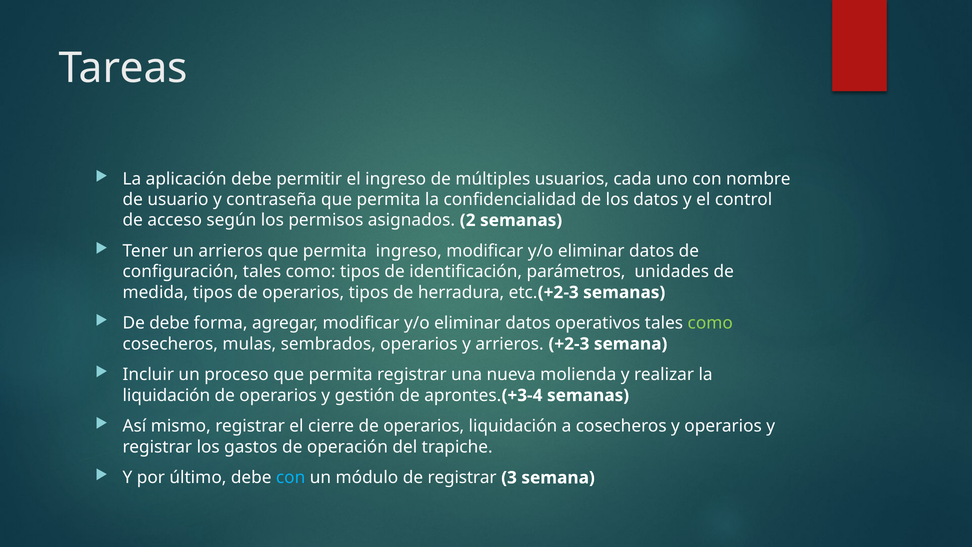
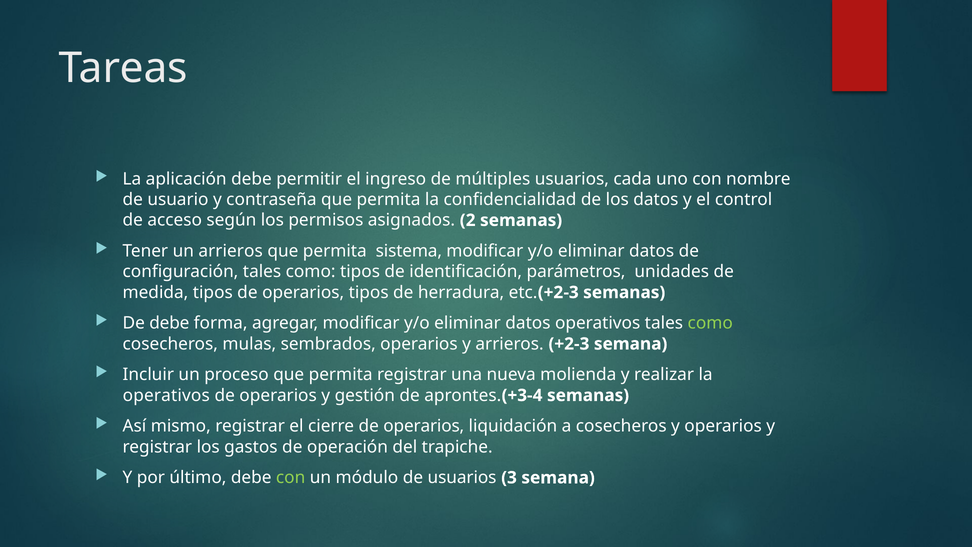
permita ingreso: ingreso -> sistema
liquidación at (166, 395): liquidación -> operativos
con at (291, 477) colour: light blue -> light green
de registrar: registrar -> usuarios
